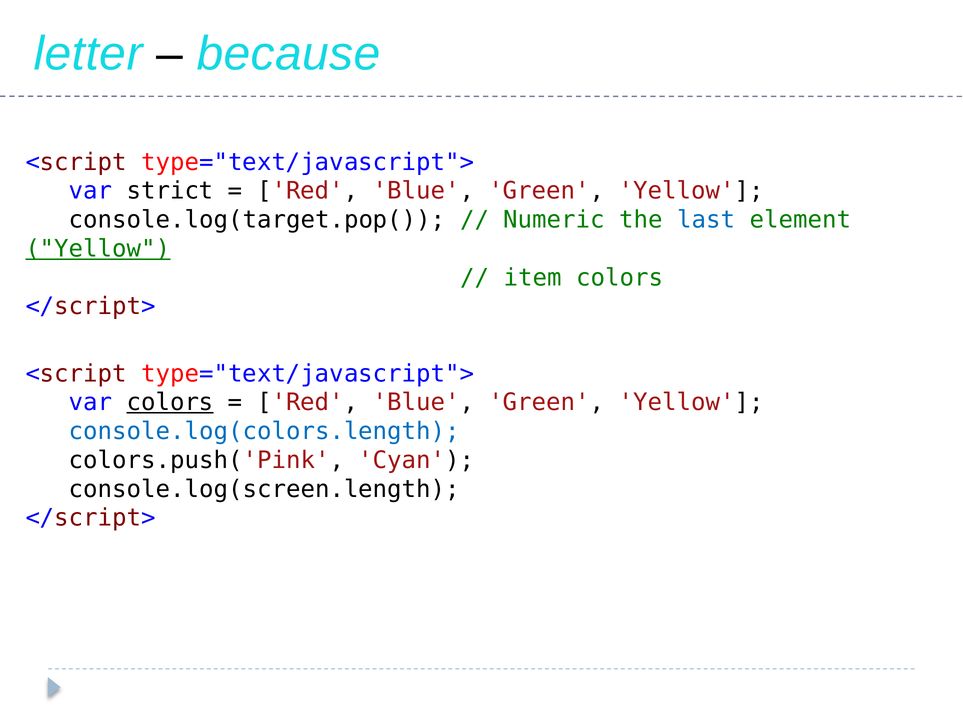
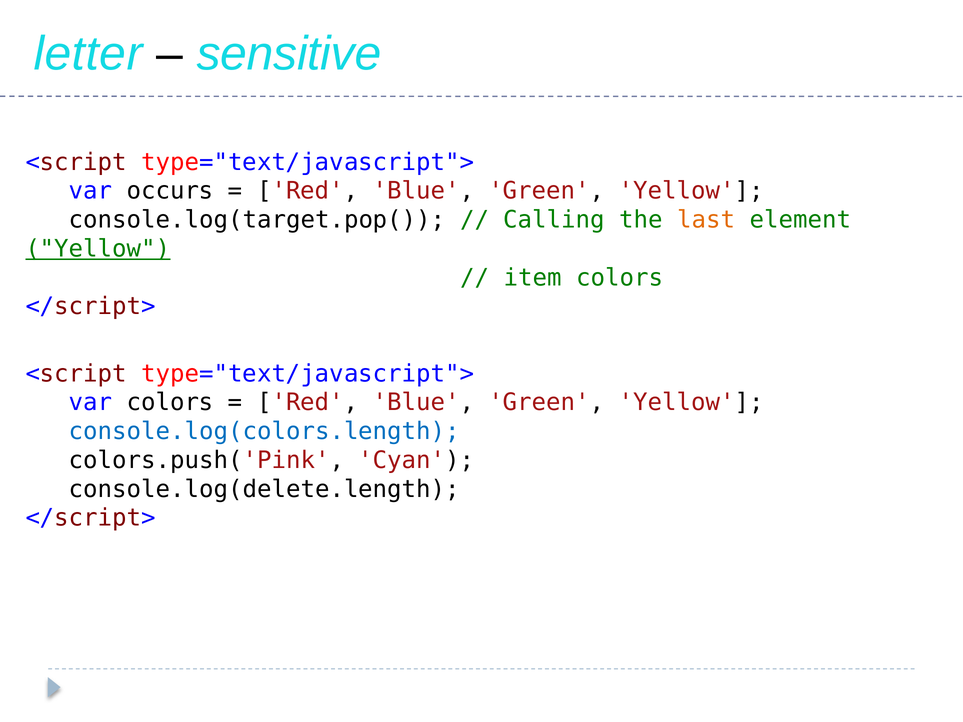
because: because -> sensitive
strict: strict -> occurs
Numeric: Numeric -> Calling
last colour: blue -> orange
colors at (170, 403) underline: present -> none
console.log(screen.length: console.log(screen.length -> console.log(delete.length
